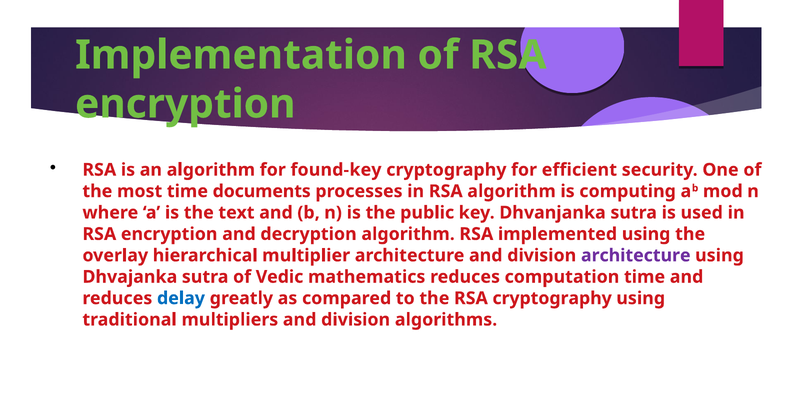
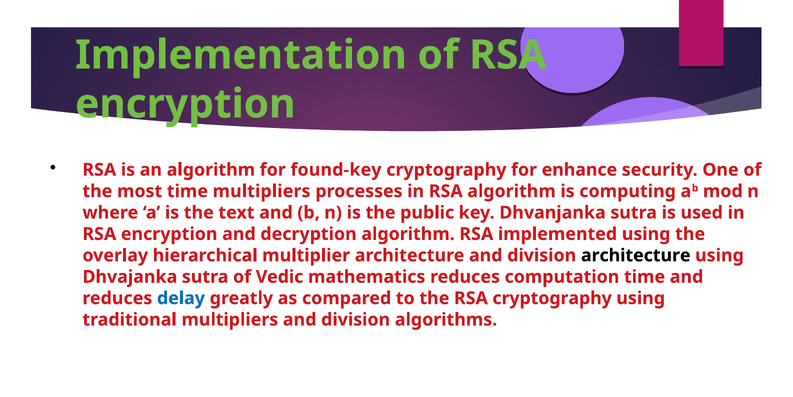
efficient: efficient -> enhance
time documents: documents -> multipliers
architecture at (636, 255) colour: purple -> black
